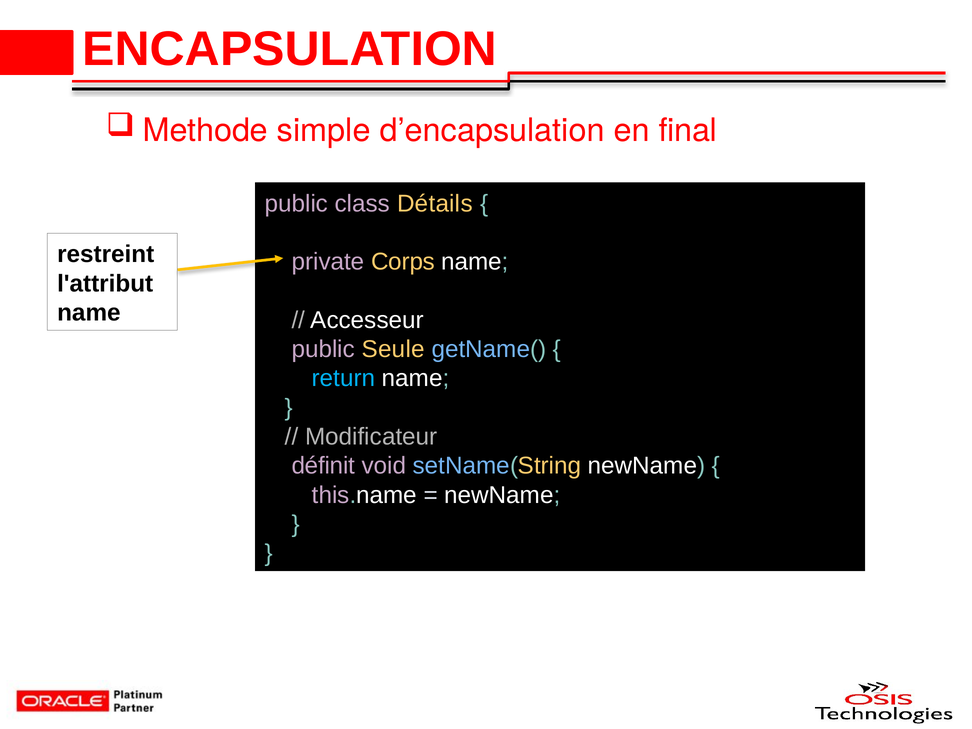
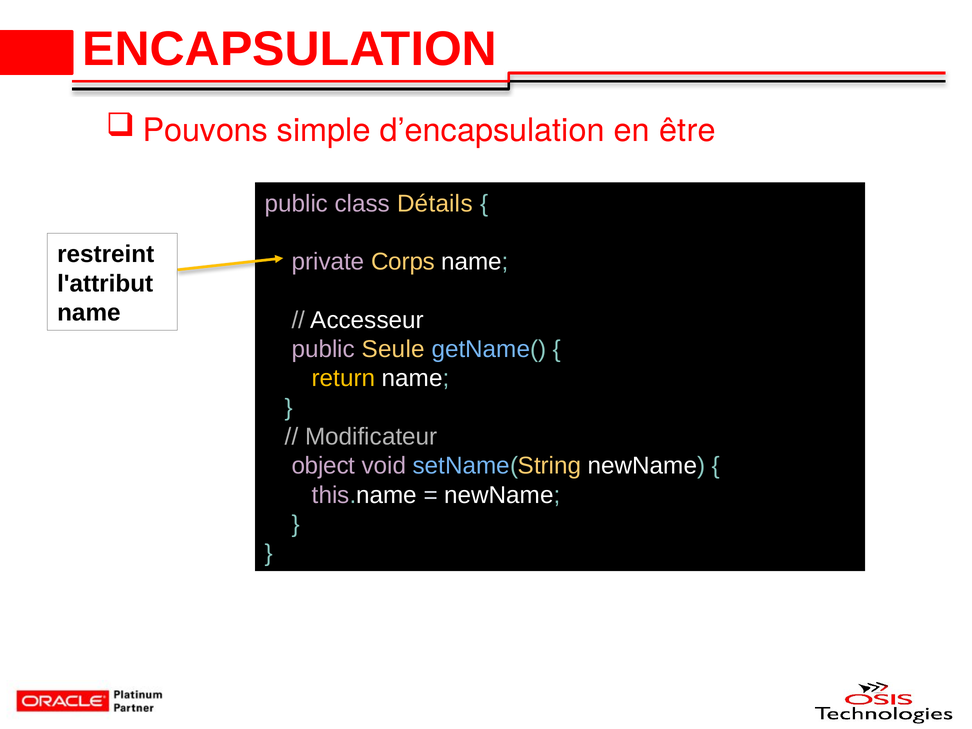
Methode: Methode -> Pouvons
final: final -> être
return colour: light blue -> yellow
définit: définit -> object
